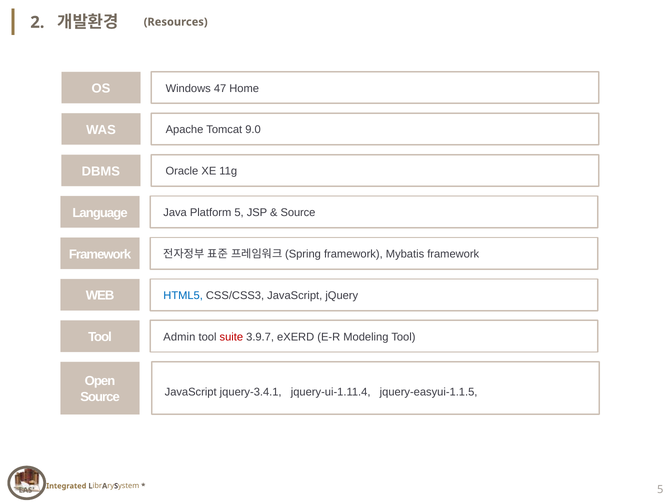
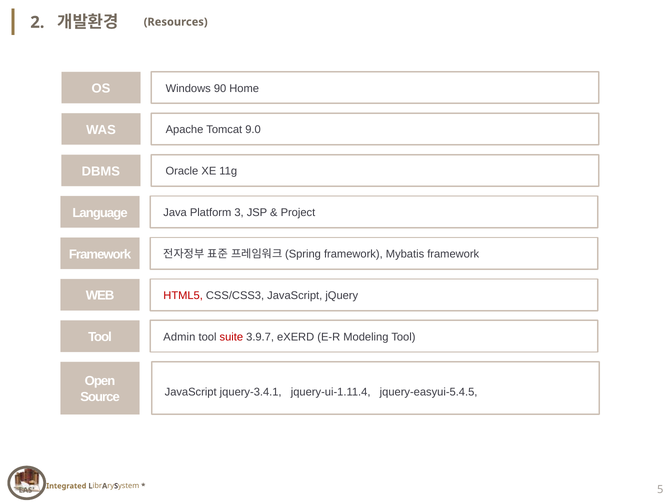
47: 47 -> 90
Platform 5: 5 -> 3
Source at (298, 213): Source -> Project
HTML5 colour: blue -> red
jquery-easyui-1.1.5: jquery-easyui-1.1.5 -> jquery-easyui-5.4.5
